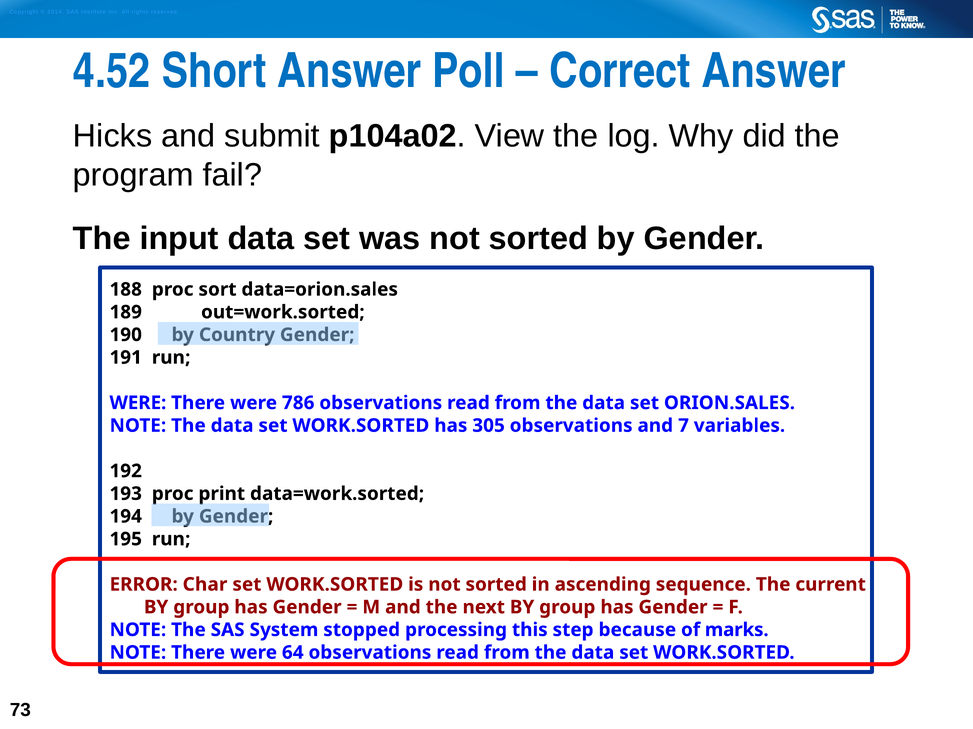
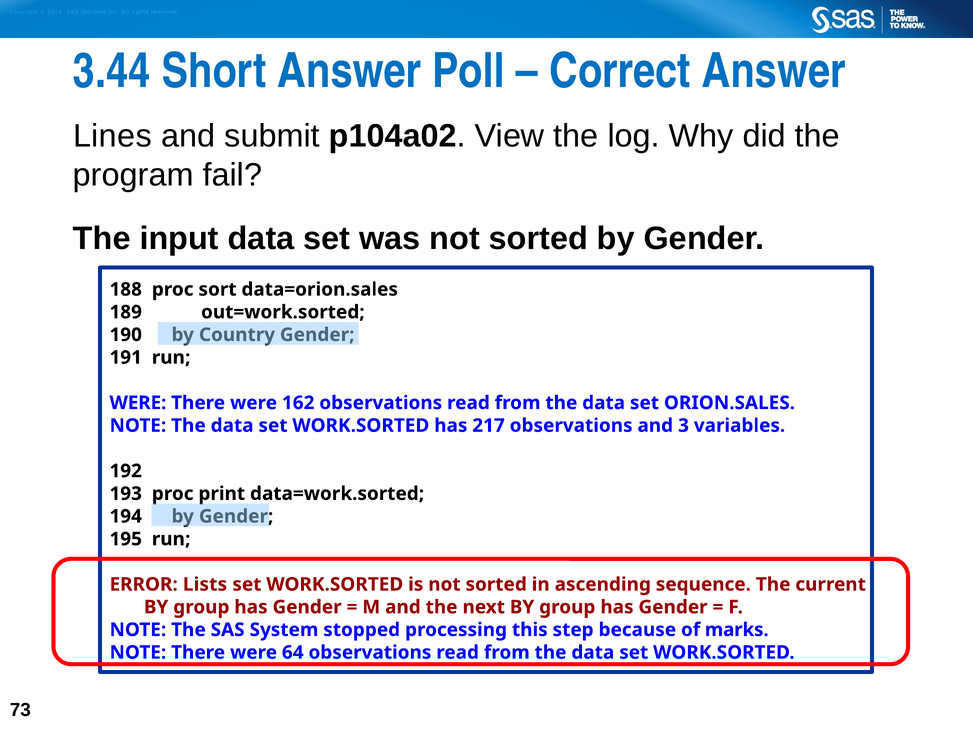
4.52: 4.52 -> 3.44
Hicks: Hicks -> Lines
786: 786 -> 162
305: 305 -> 217
7: 7 -> 3
Char: Char -> Lists
